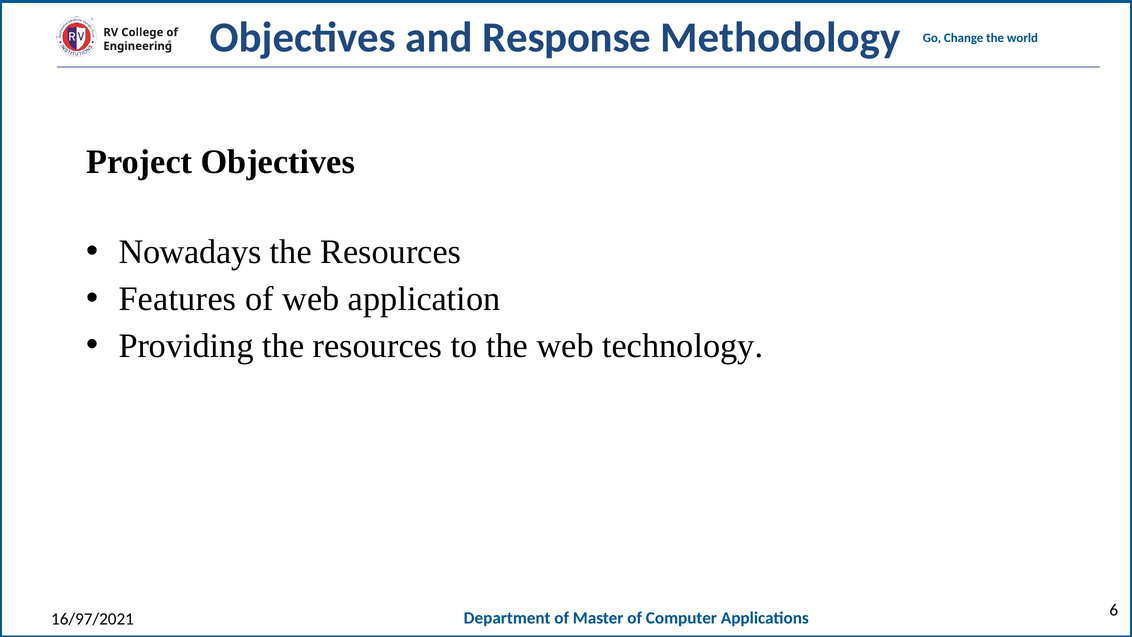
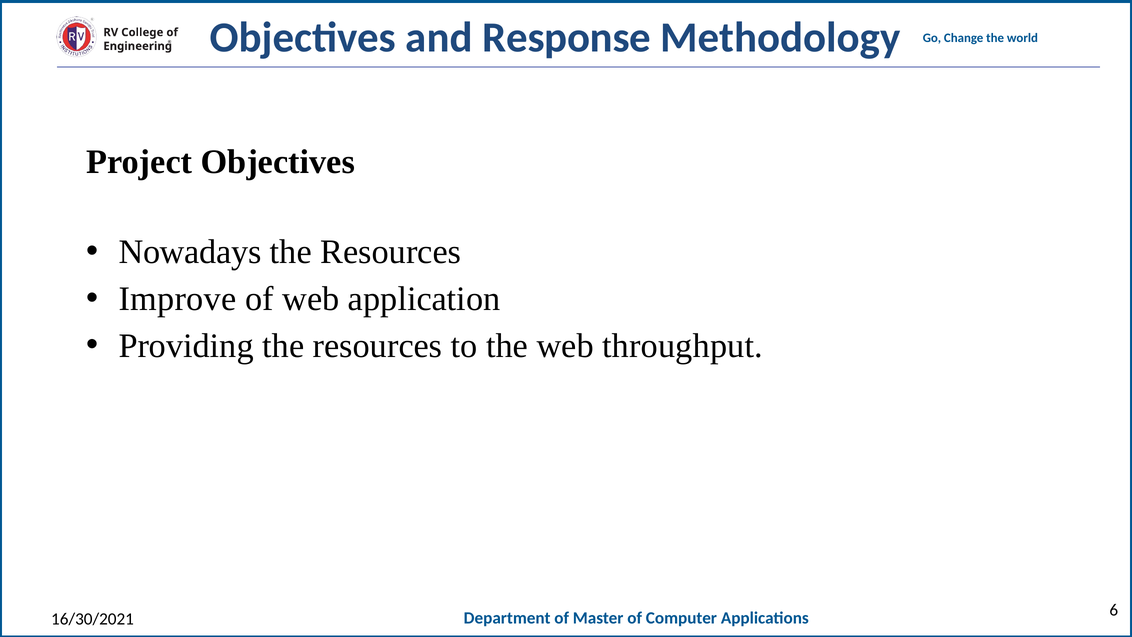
Features: Features -> Improve
technology: technology -> throughput
16/97/2021: 16/97/2021 -> 16/30/2021
